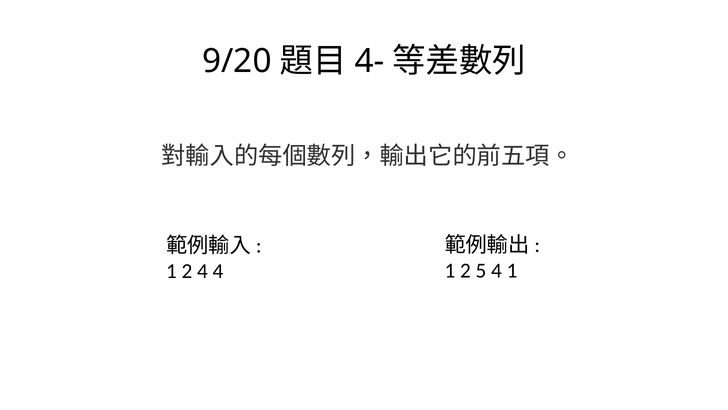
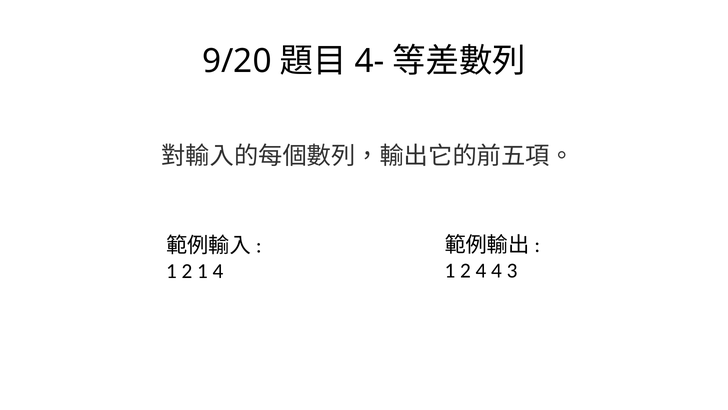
2 5: 5 -> 4
4 1: 1 -> 3
2 4: 4 -> 1
